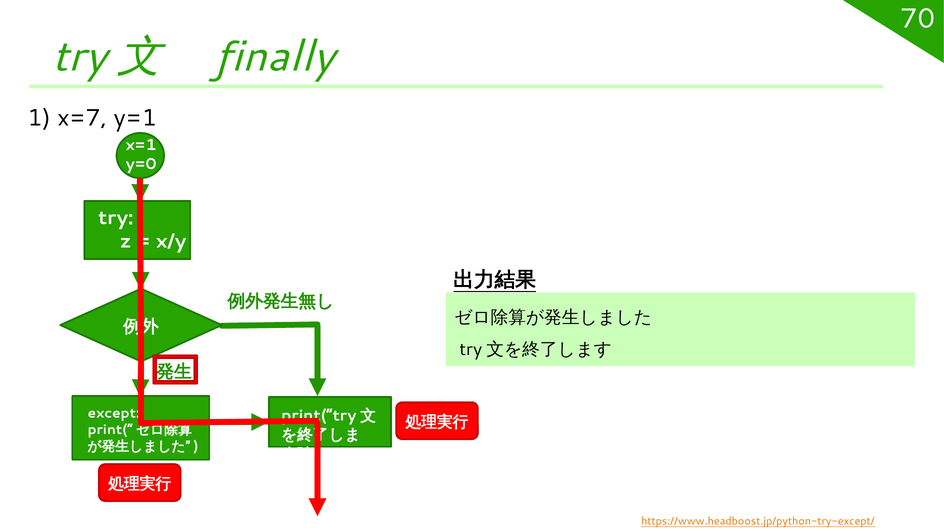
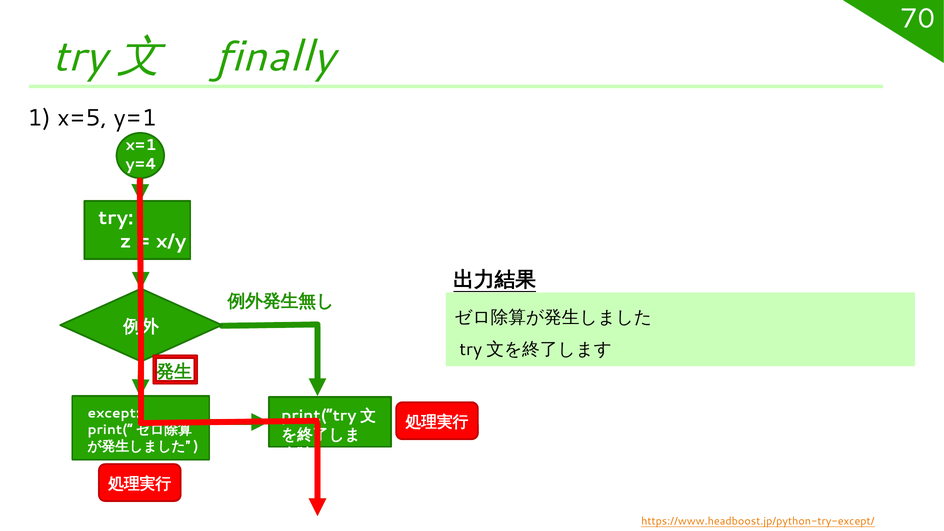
x=7: x=7 -> x=5
y=0: y=0 -> y=4
